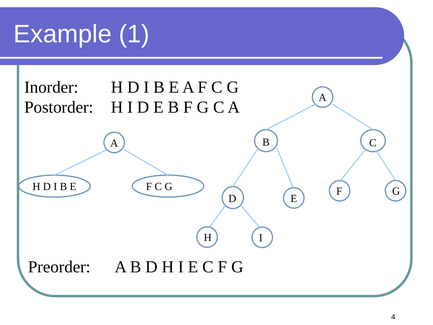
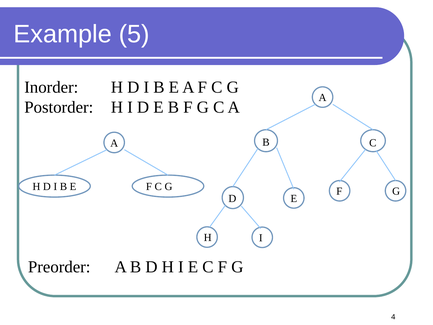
1: 1 -> 5
